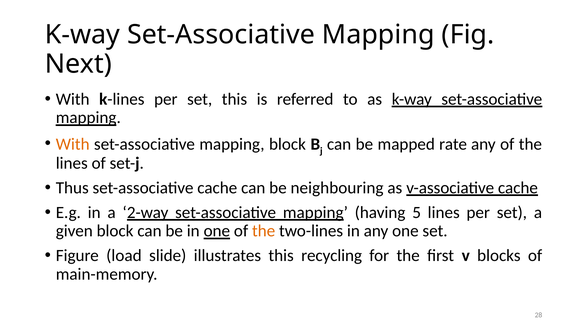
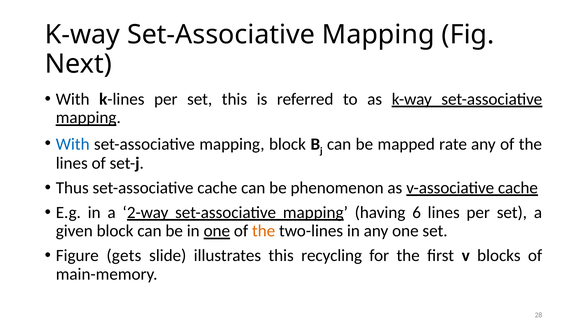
With at (73, 144) colour: orange -> blue
neighbouring: neighbouring -> phenomenon
5: 5 -> 6
load: load -> gets
